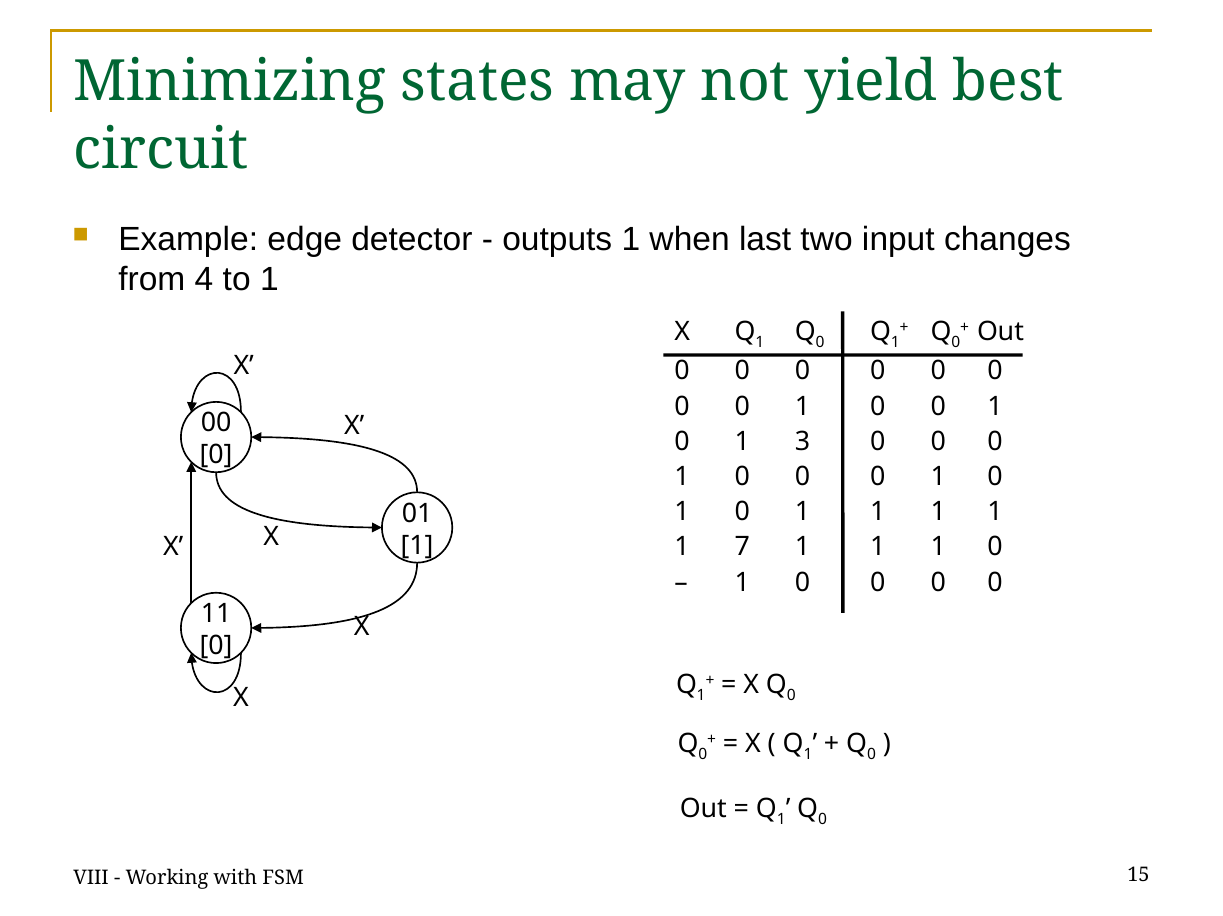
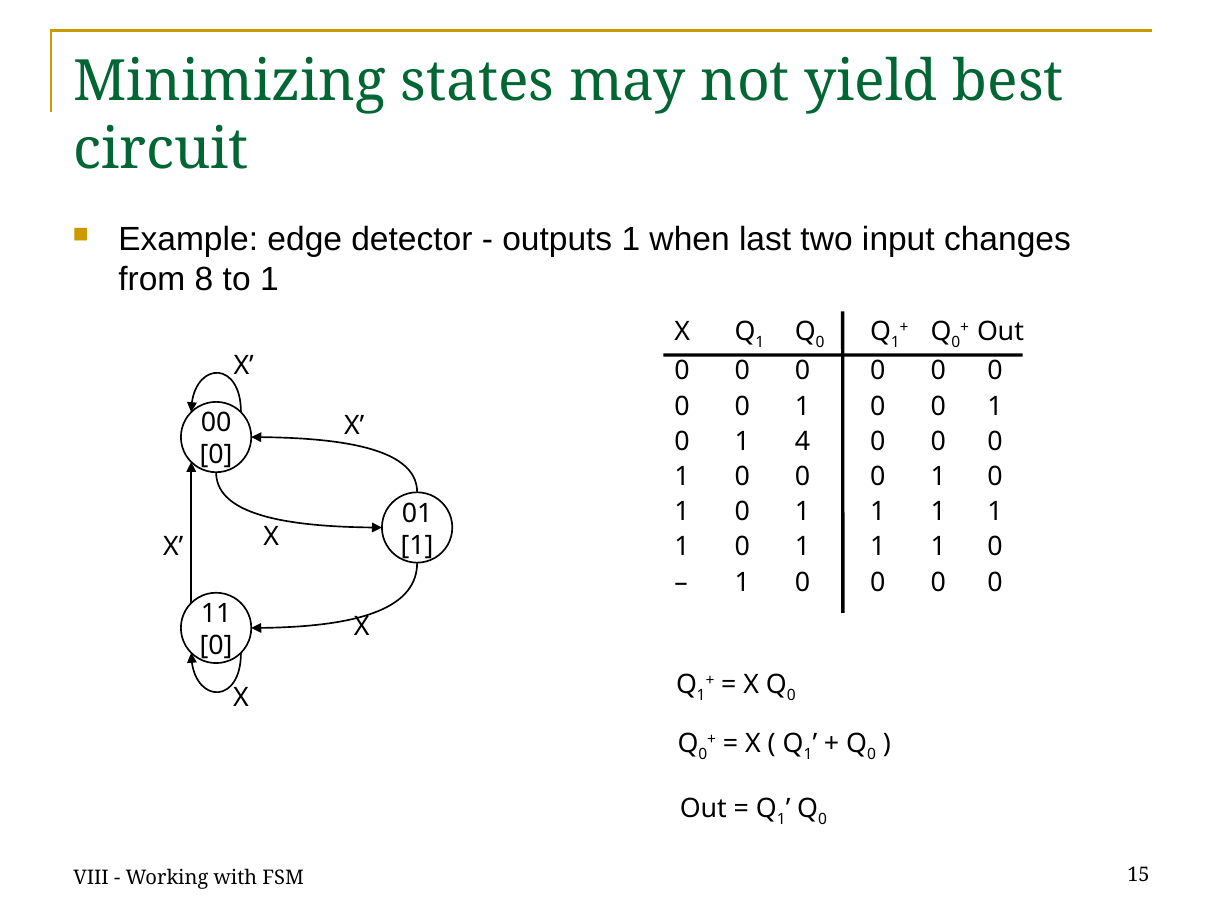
4: 4 -> 8
3: 3 -> 4
7 at (742, 547): 7 -> 0
